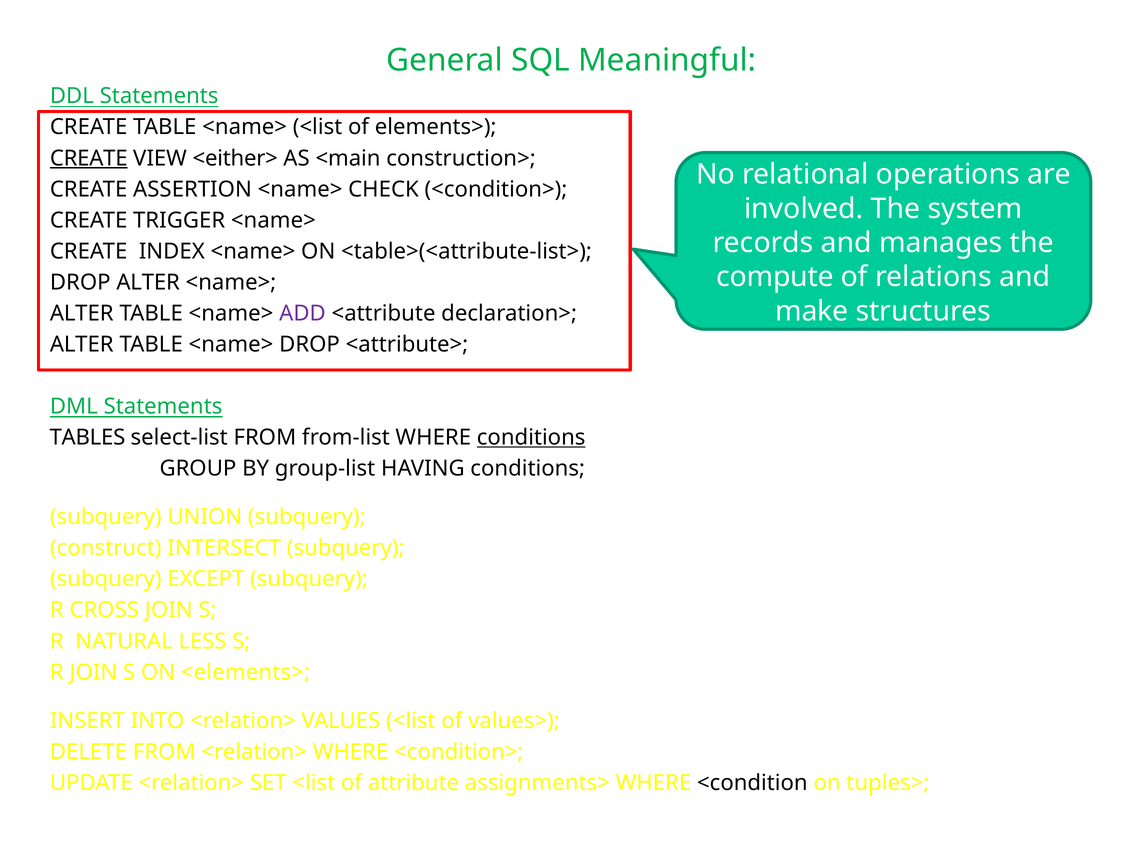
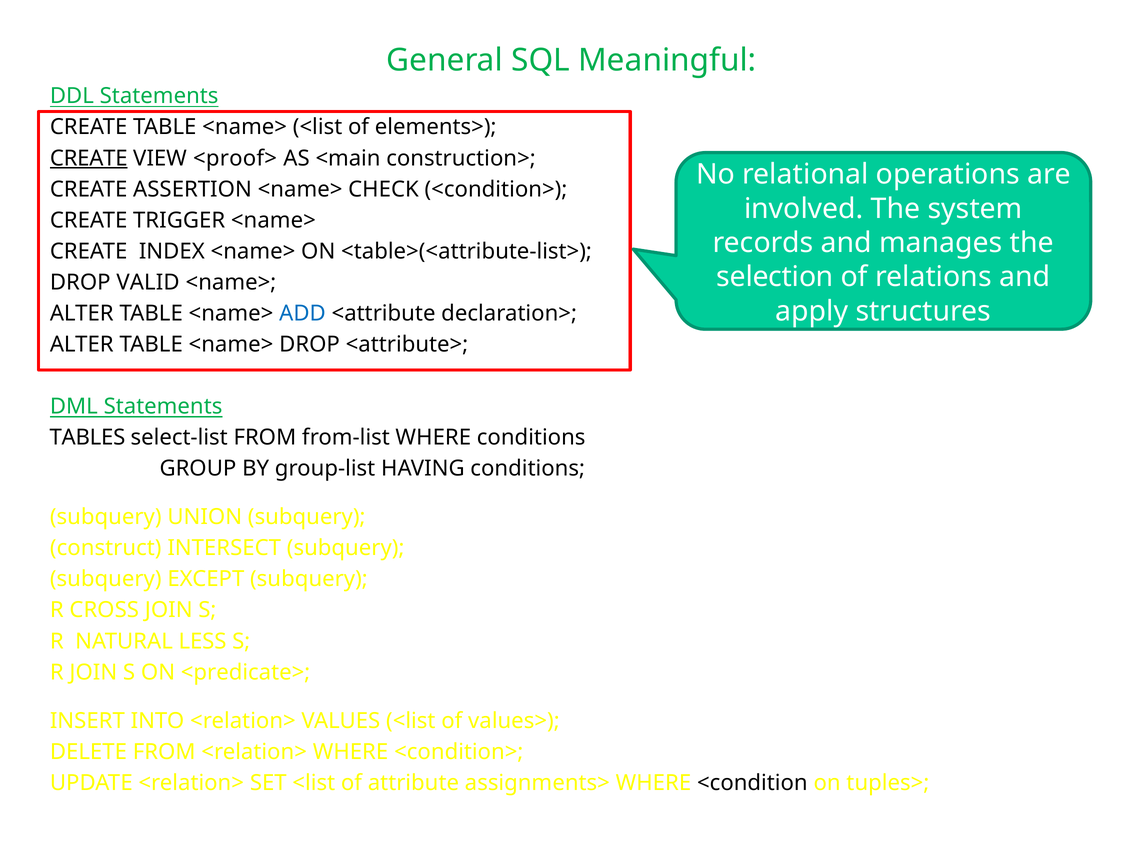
<either>: <either> -> <proof>
compute: compute -> selection
DROP ALTER: ALTER -> VALID
make: make -> apply
ADD colour: purple -> blue
conditions at (531, 438) underline: present -> none
<elements>: <elements> -> <predicate>
